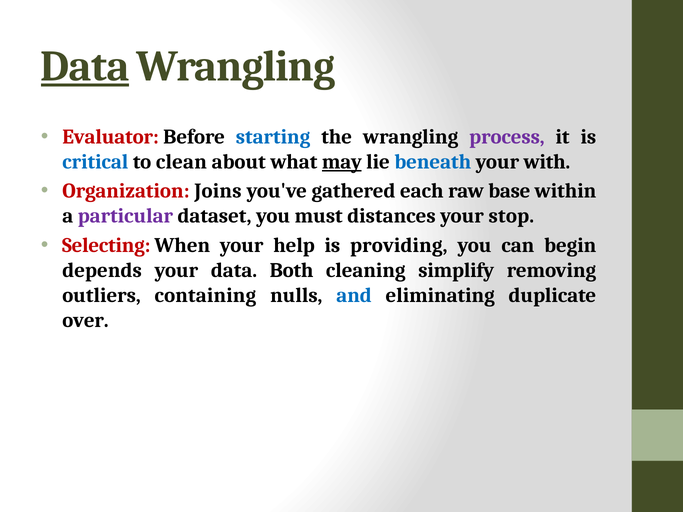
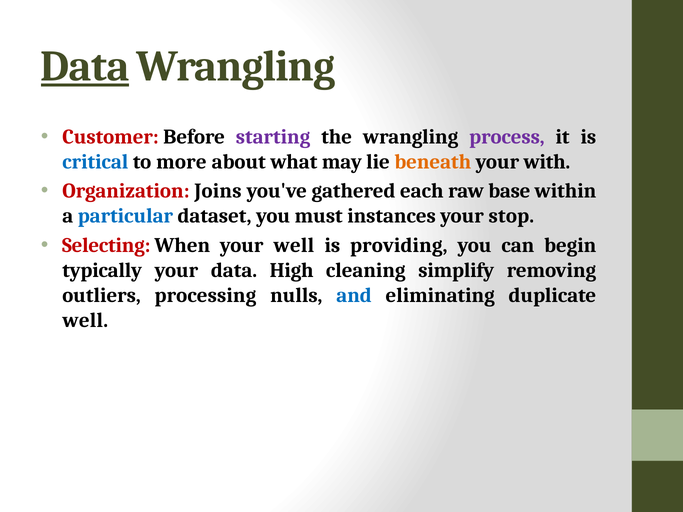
Evaluator: Evaluator -> Customer
starting colour: blue -> purple
clean: clean -> more
may underline: present -> none
beneath colour: blue -> orange
particular colour: purple -> blue
distances: distances -> instances
your help: help -> well
depends: depends -> typically
Both: Both -> High
containing: containing -> processing
over at (85, 320): over -> well
